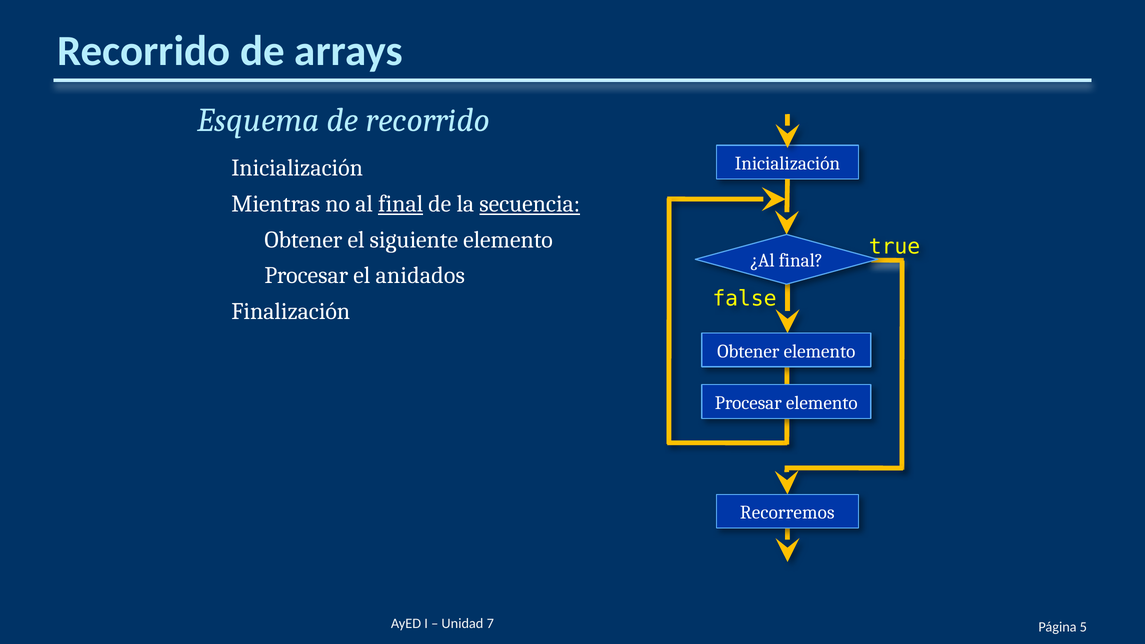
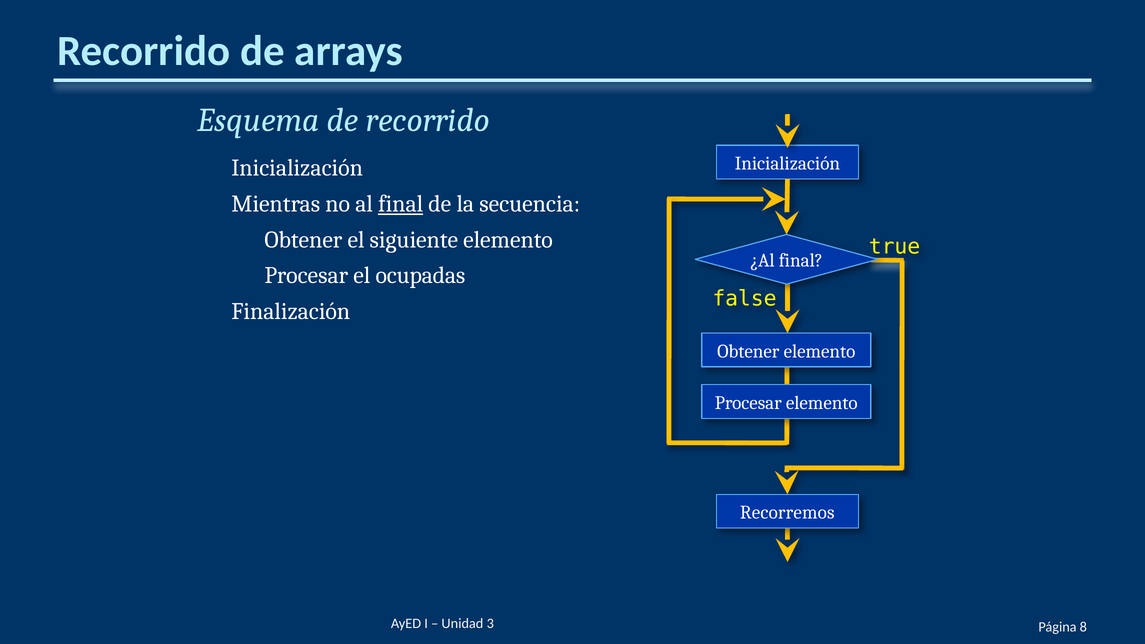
secuencia underline: present -> none
anidados: anidados -> ocupadas
7: 7 -> 3
5: 5 -> 8
